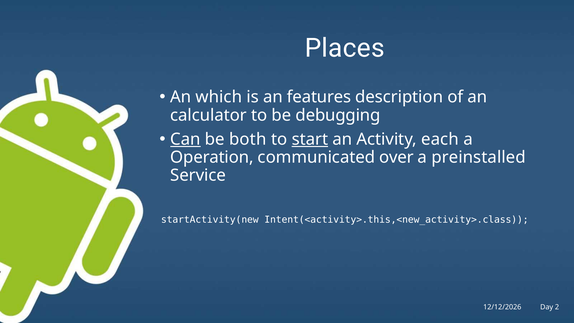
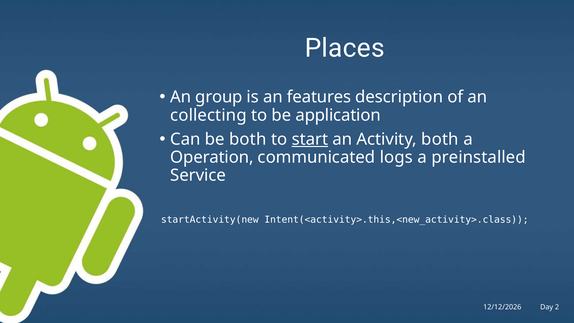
which: which -> group
calculator: calculator -> collecting
debugging: debugging -> application
Can underline: present -> none
Activity each: each -> both
over: over -> logs
